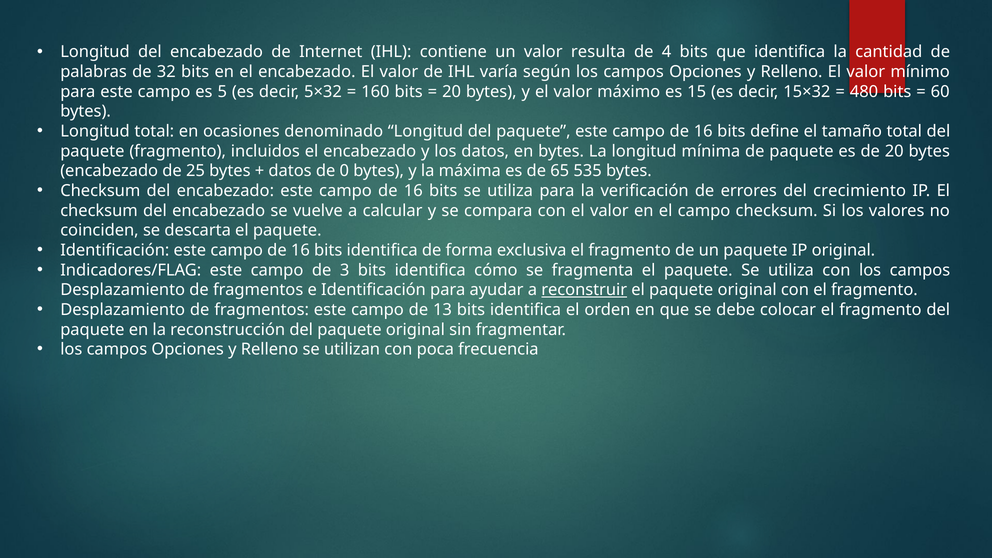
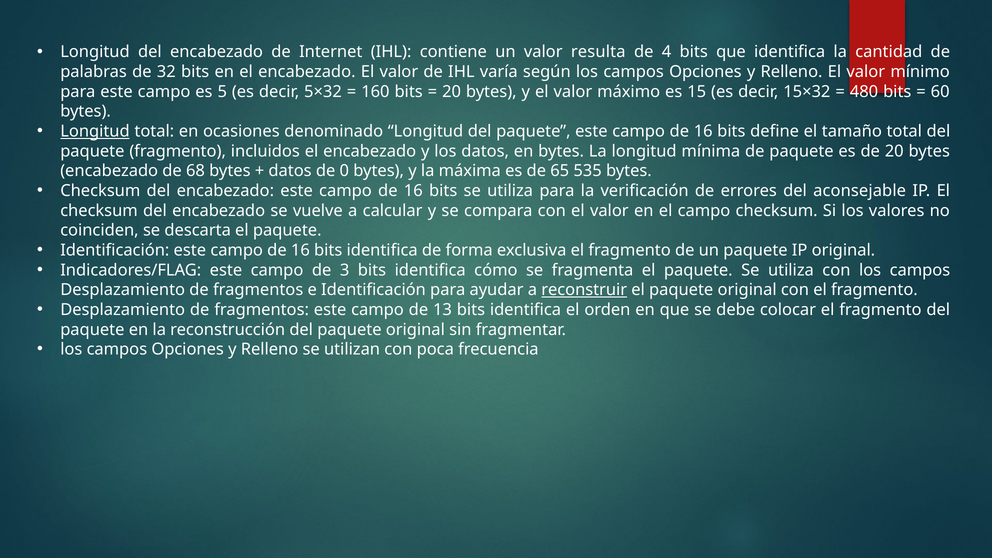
Longitud at (95, 131) underline: none -> present
25: 25 -> 68
crecimiento: crecimiento -> aconsejable
